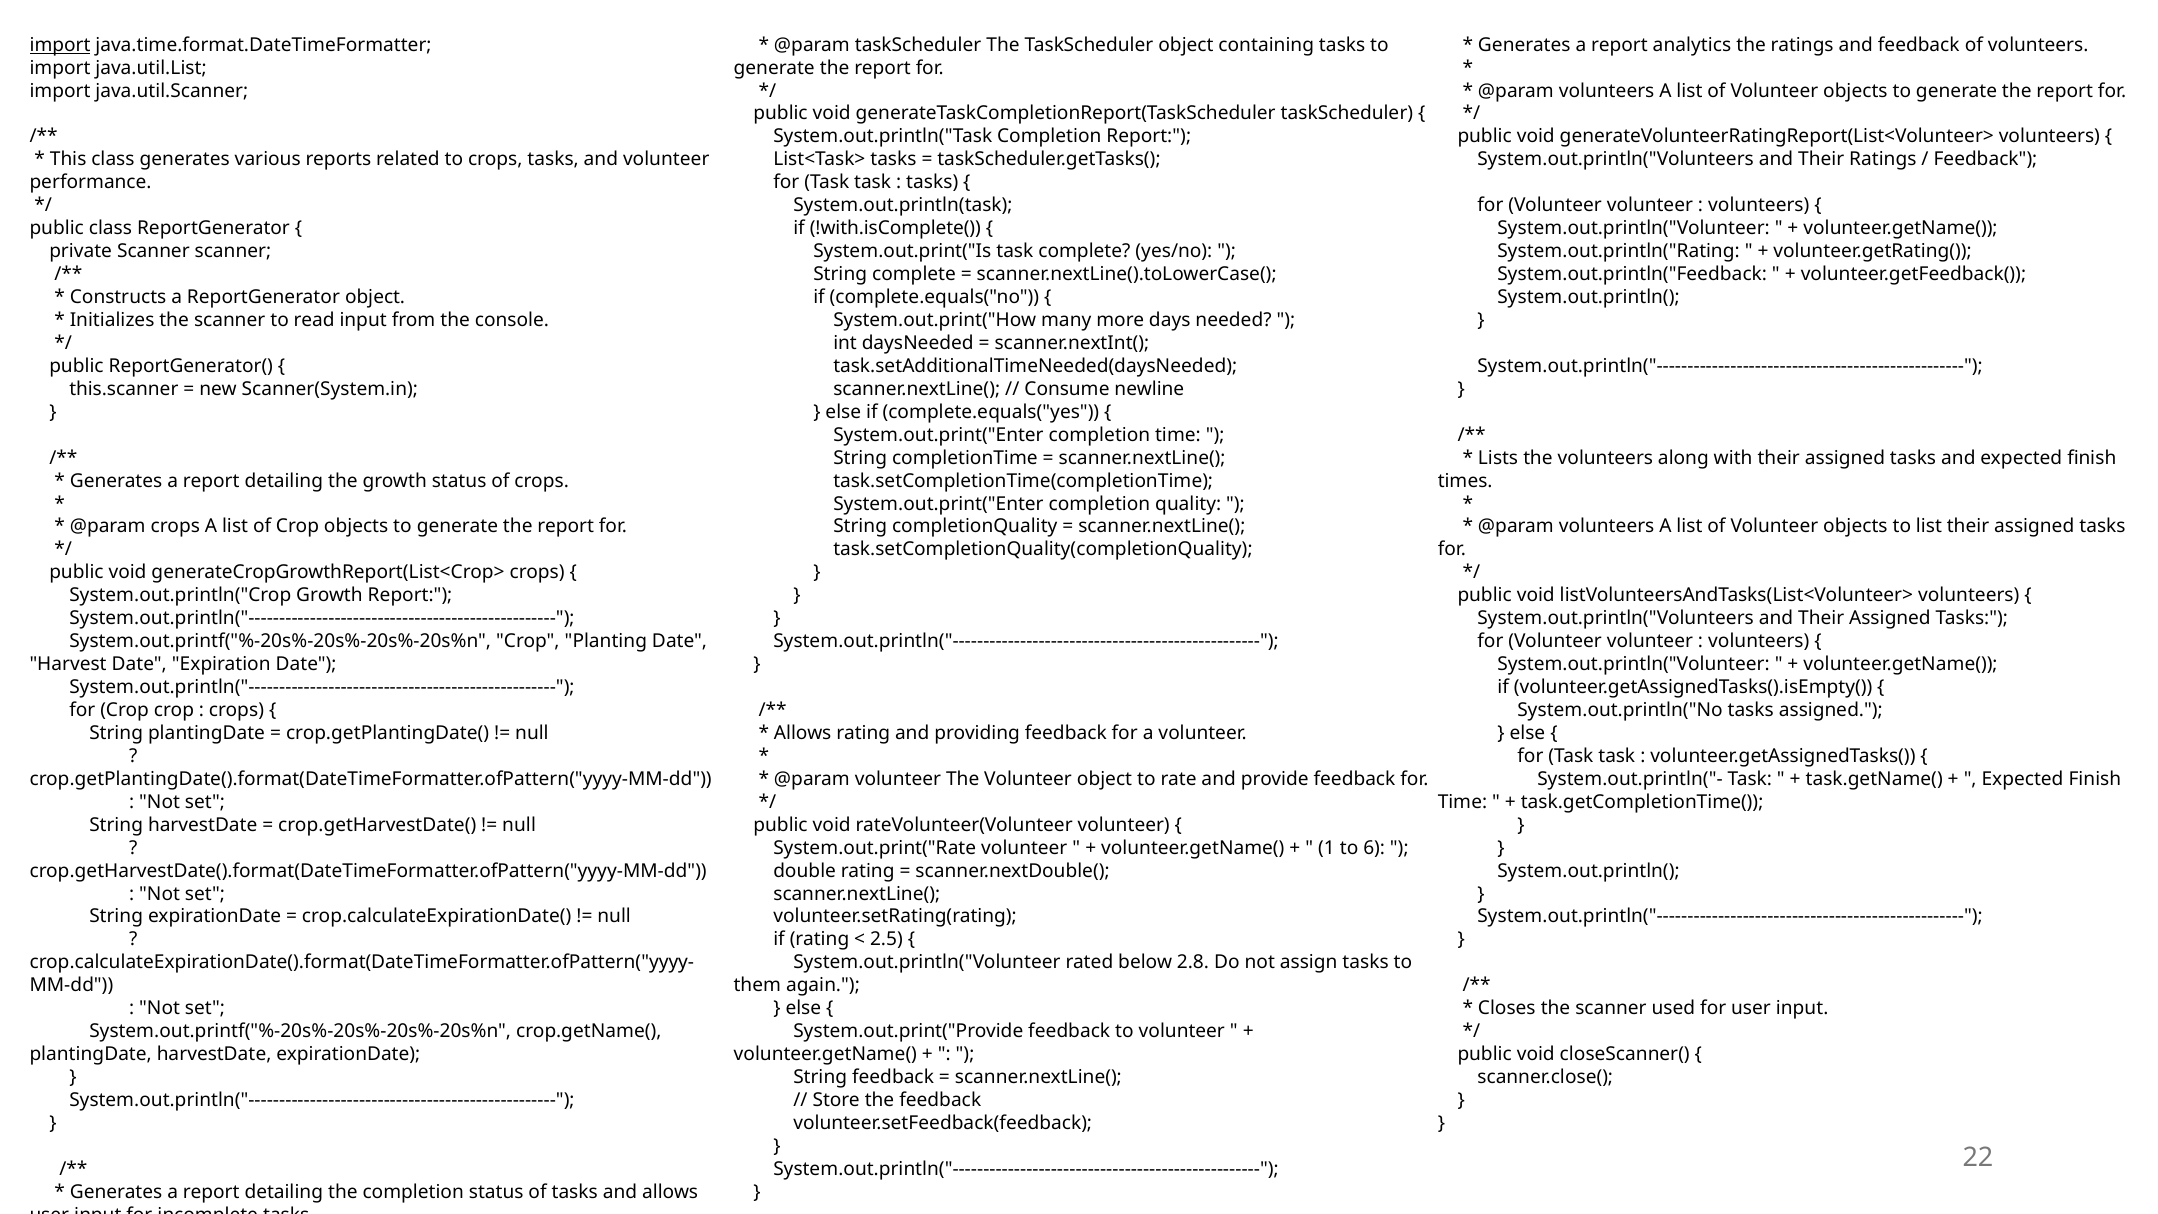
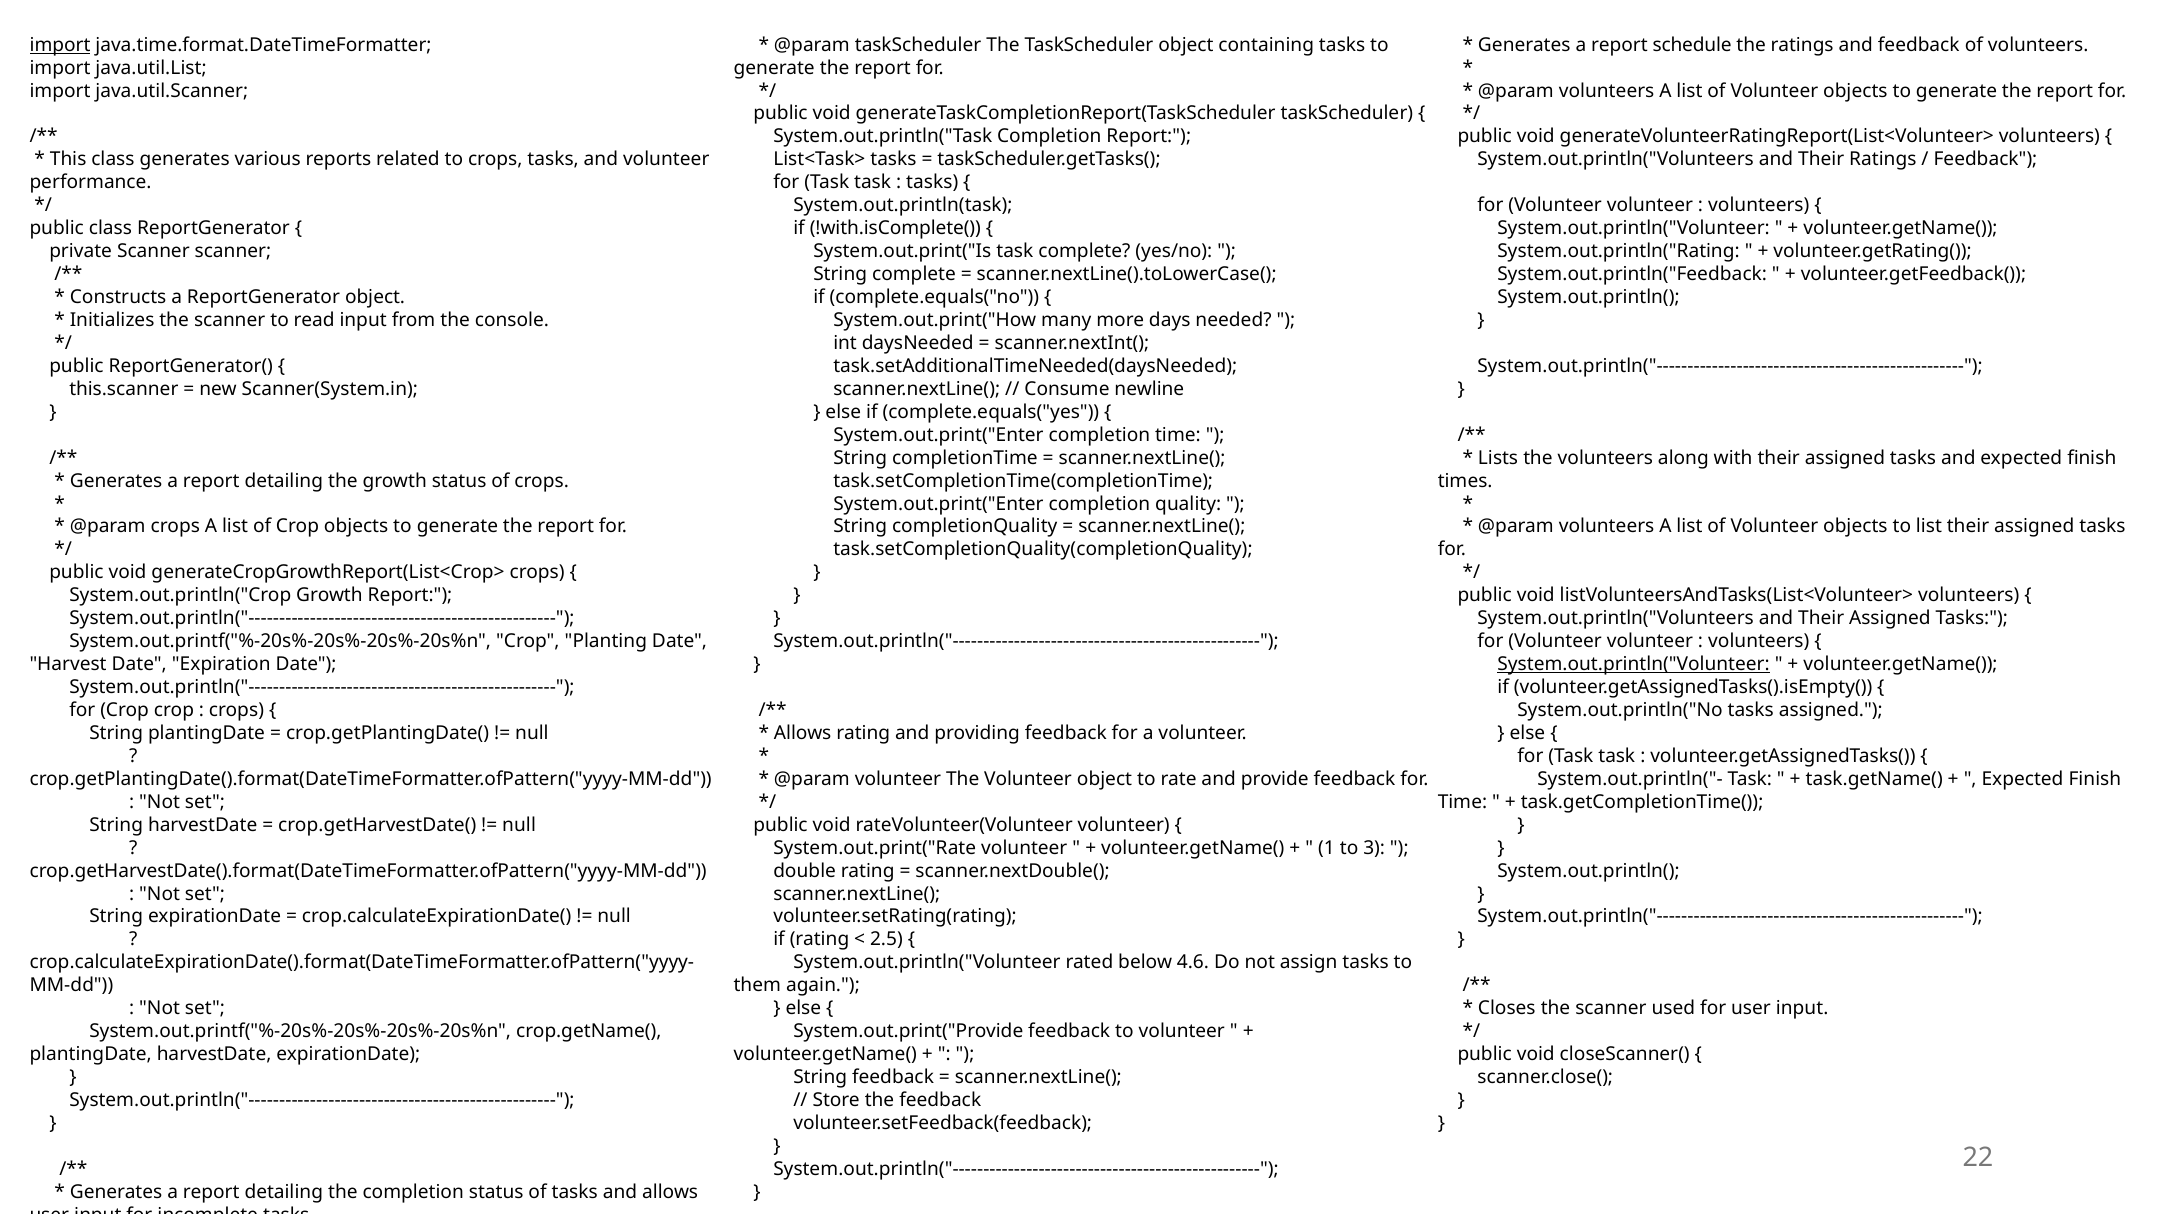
analytics: analytics -> schedule
System.out.println("Volunteer at (1634, 664) underline: none -> present
6: 6 -> 3
2.8: 2.8 -> 4.6
